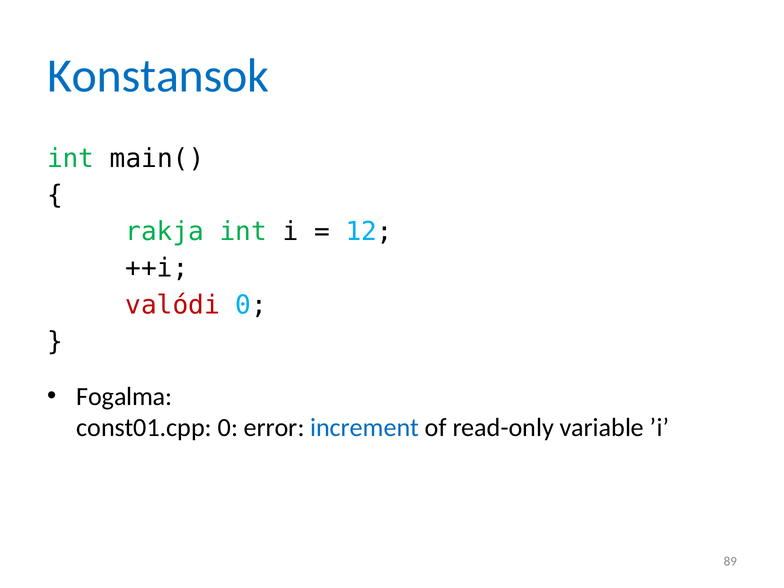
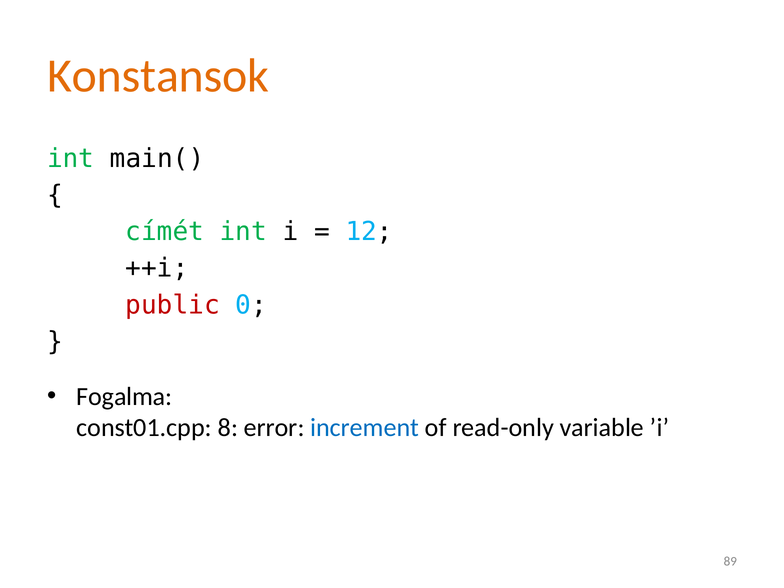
Konstansok colour: blue -> orange
rakja: rakja -> címét
valódi: valódi -> public
const01.cpp 0: 0 -> 8
